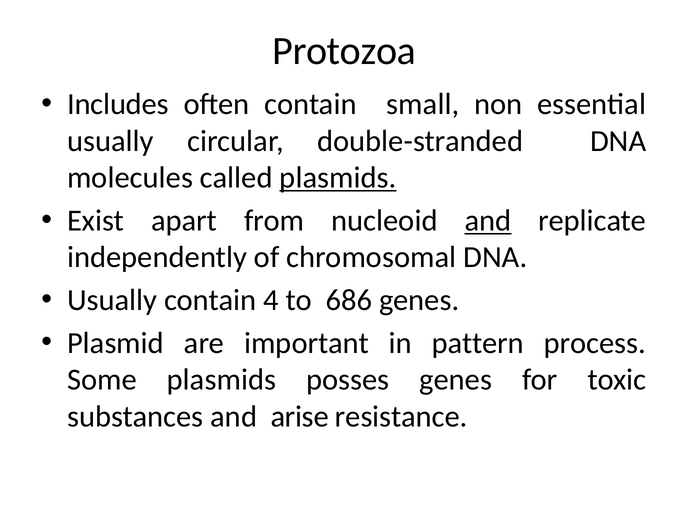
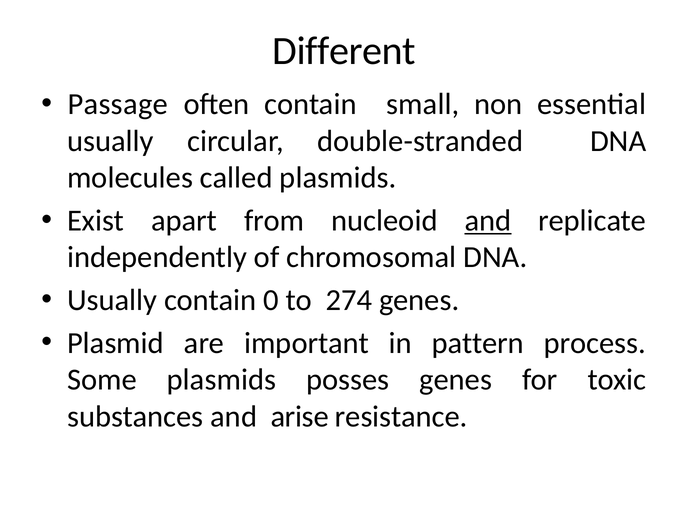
Protozoa: Protozoa -> Different
Includes: Includes -> Passage
plasmids at (338, 178) underline: present -> none
4: 4 -> 0
686: 686 -> 274
